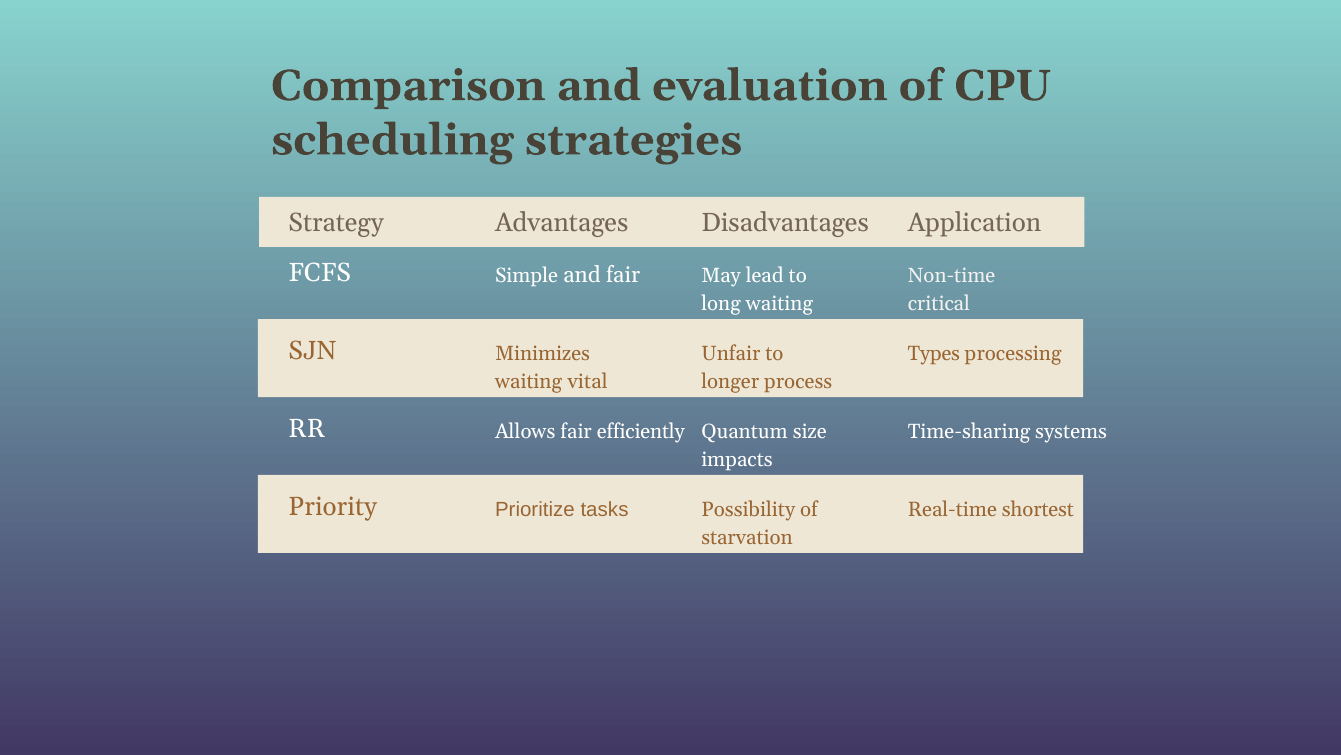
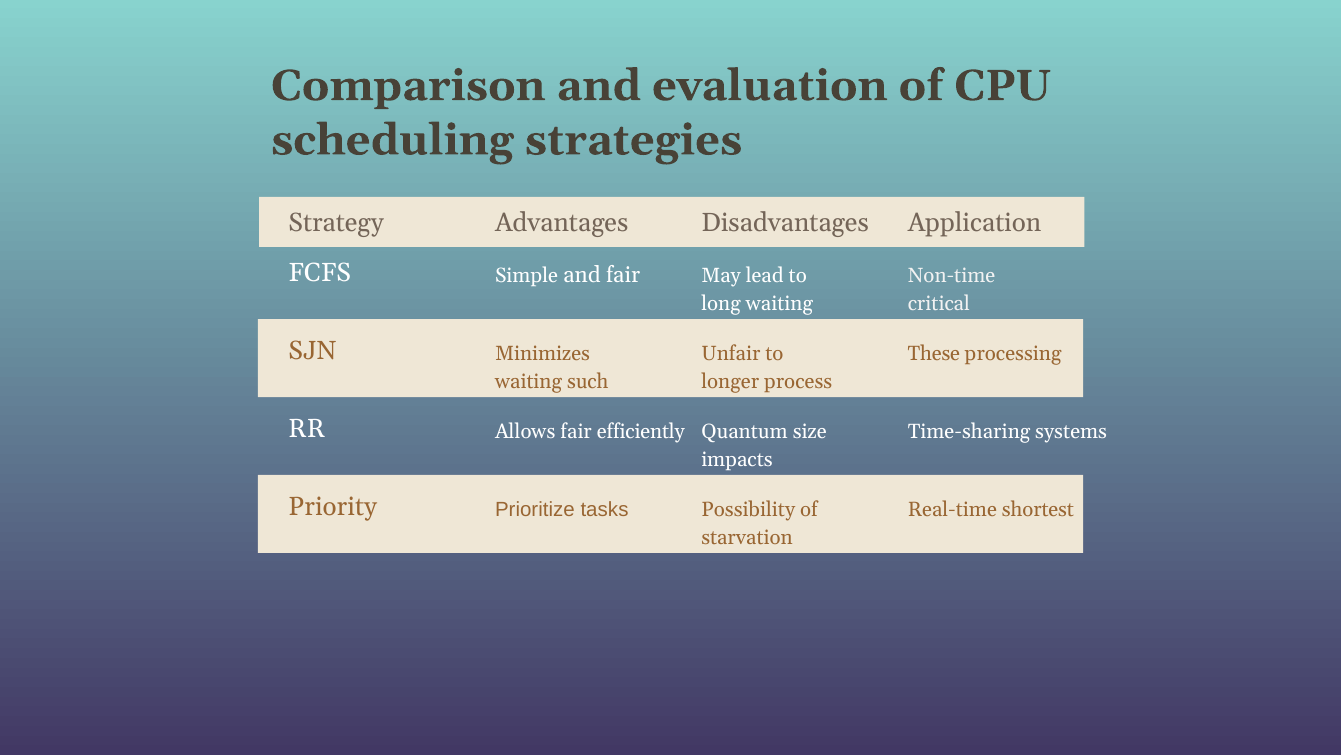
Types: Types -> These
vital: vital -> such
